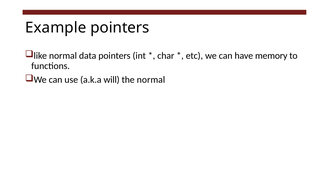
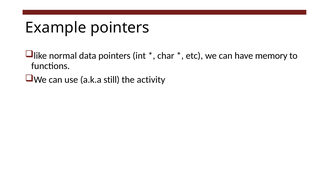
will: will -> still
the normal: normal -> activity
